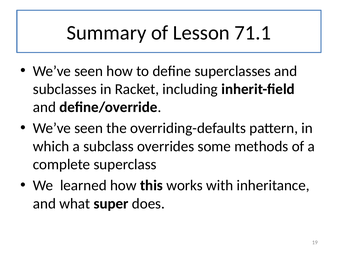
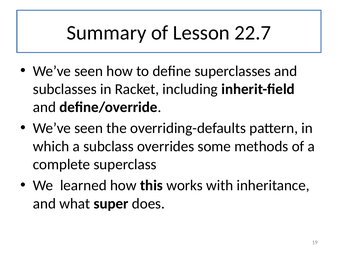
71.1: 71.1 -> 22.7
